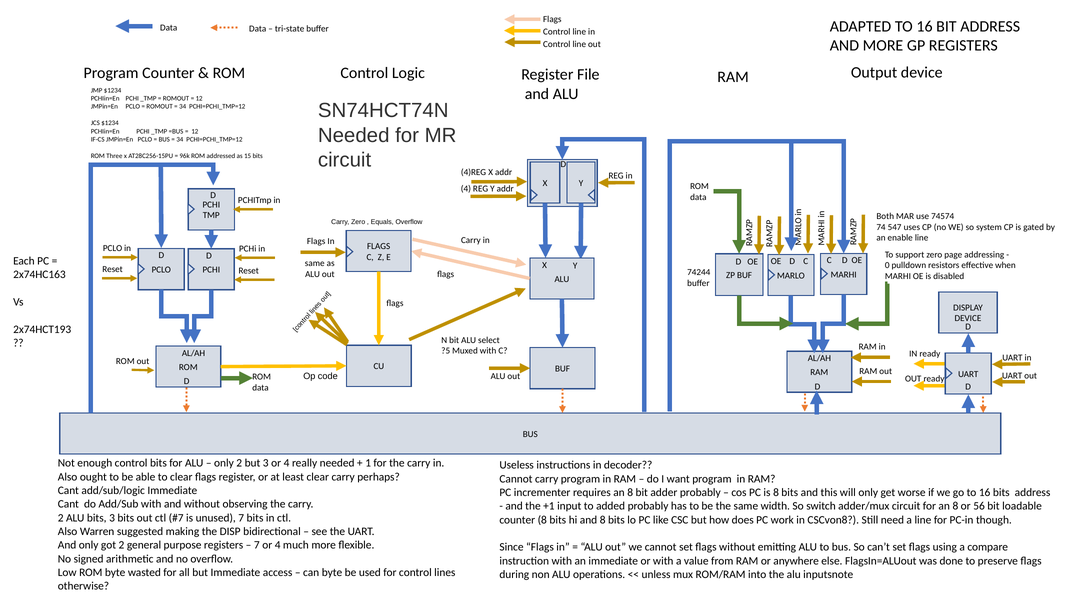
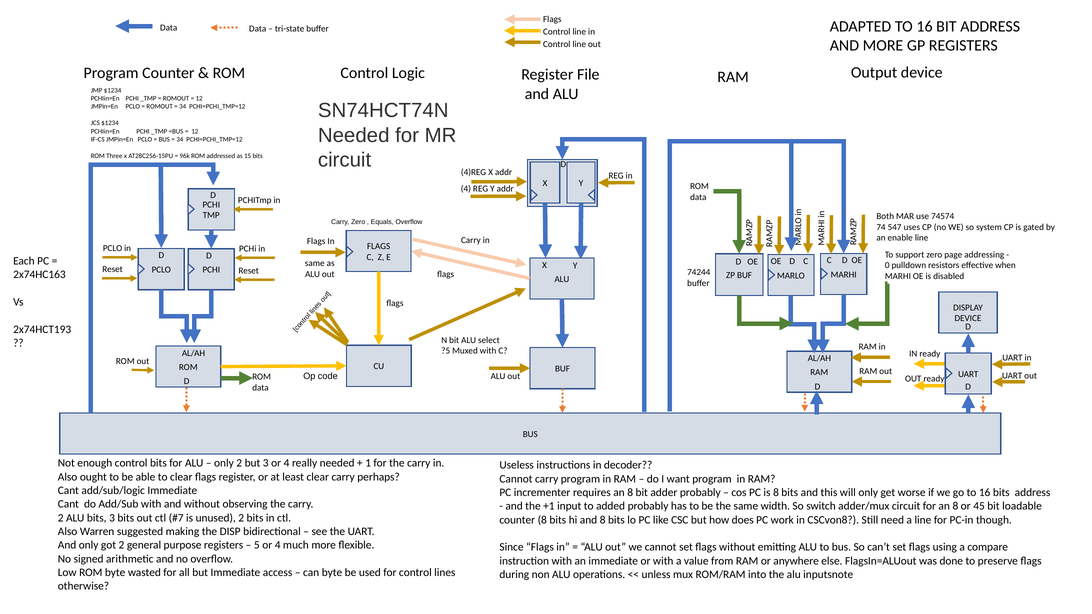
56: 56 -> 45
unused 7: 7 -> 2
7 at (257, 545): 7 -> 5
